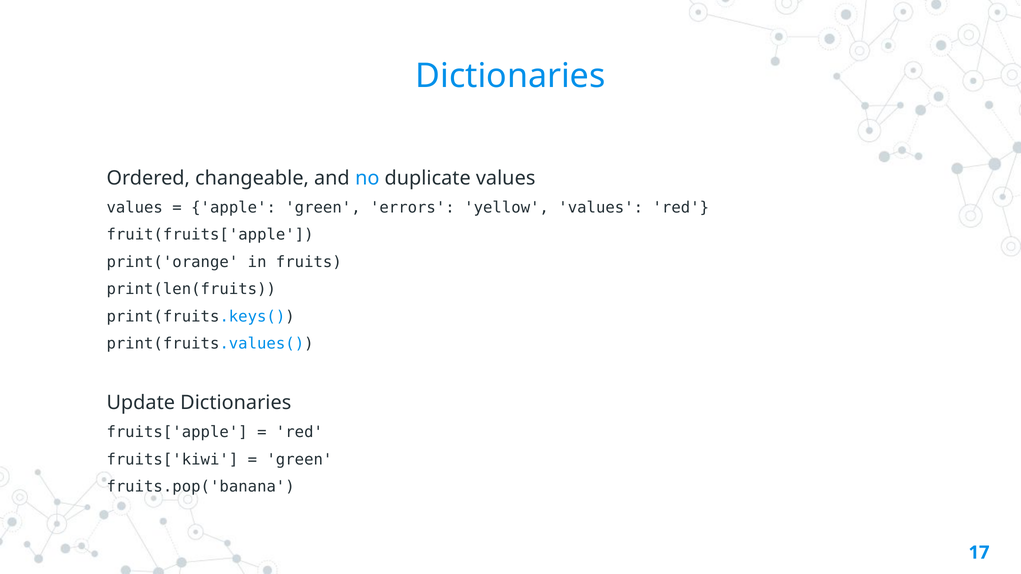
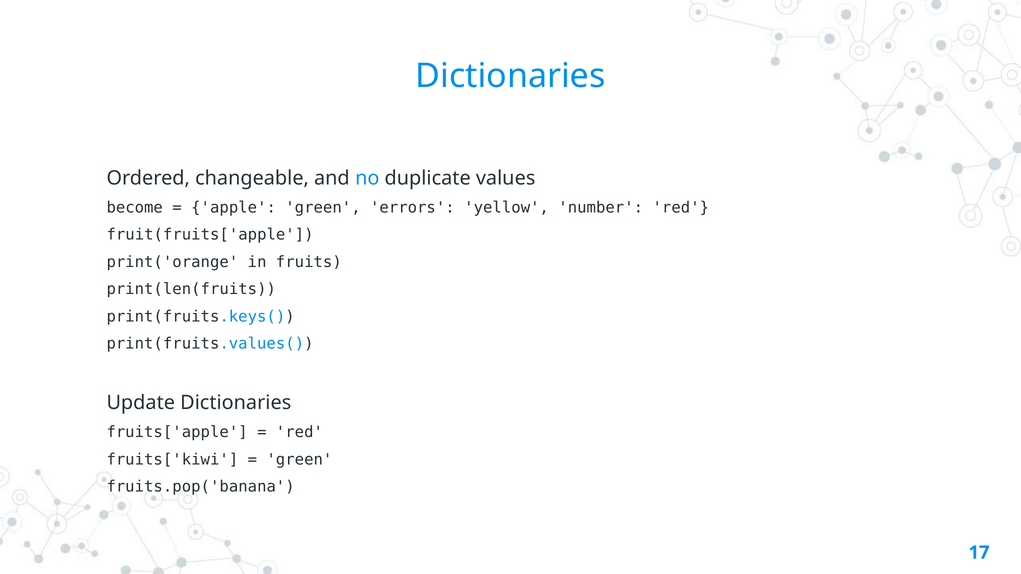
values at (135, 208): values -> become
yellow values: values -> number
